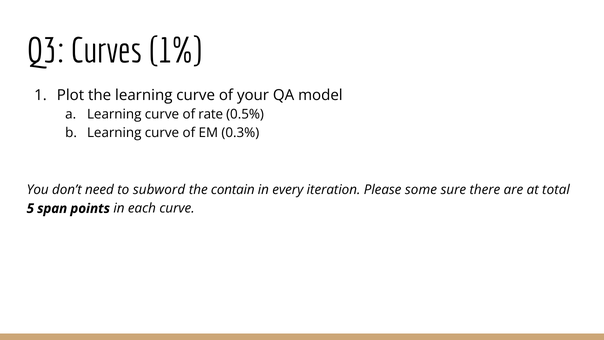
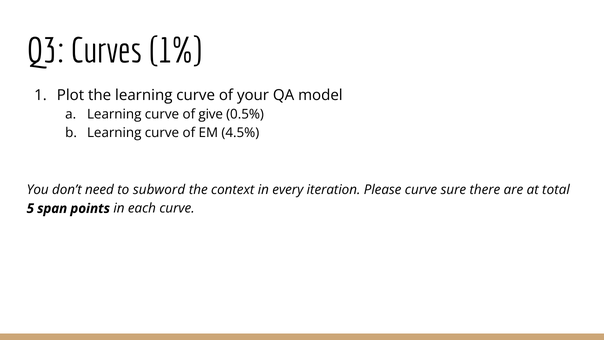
rate: rate -> give
0.3%: 0.3% -> 4.5%
contain: contain -> context
Please some: some -> curve
